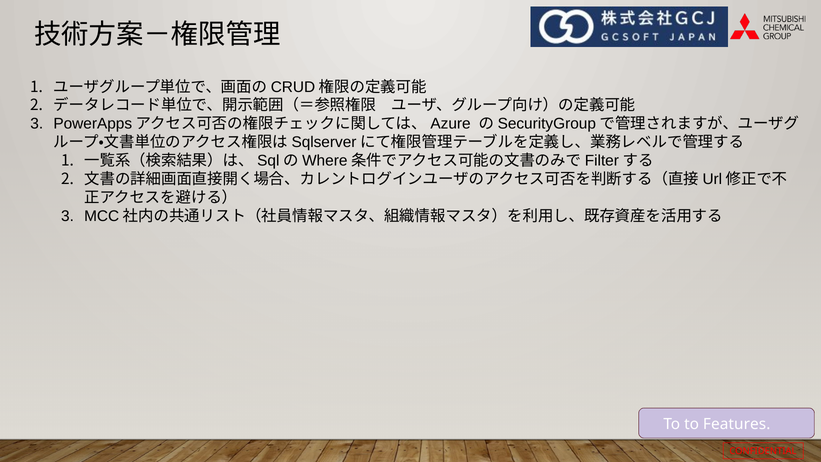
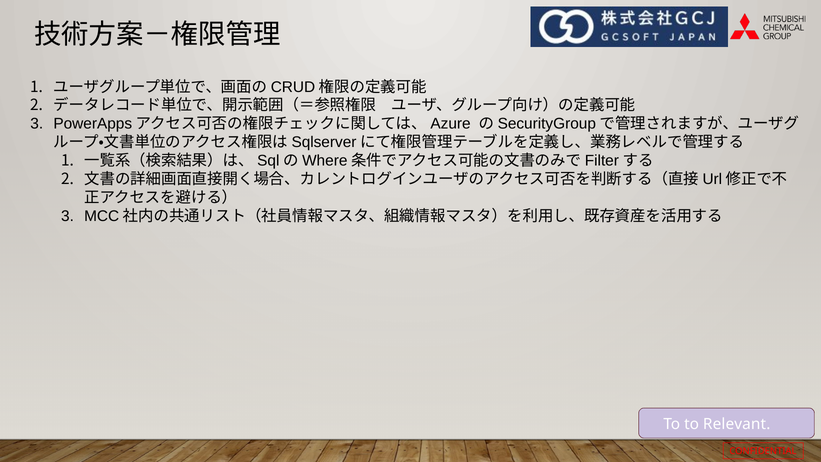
Features: Features -> Relevant
